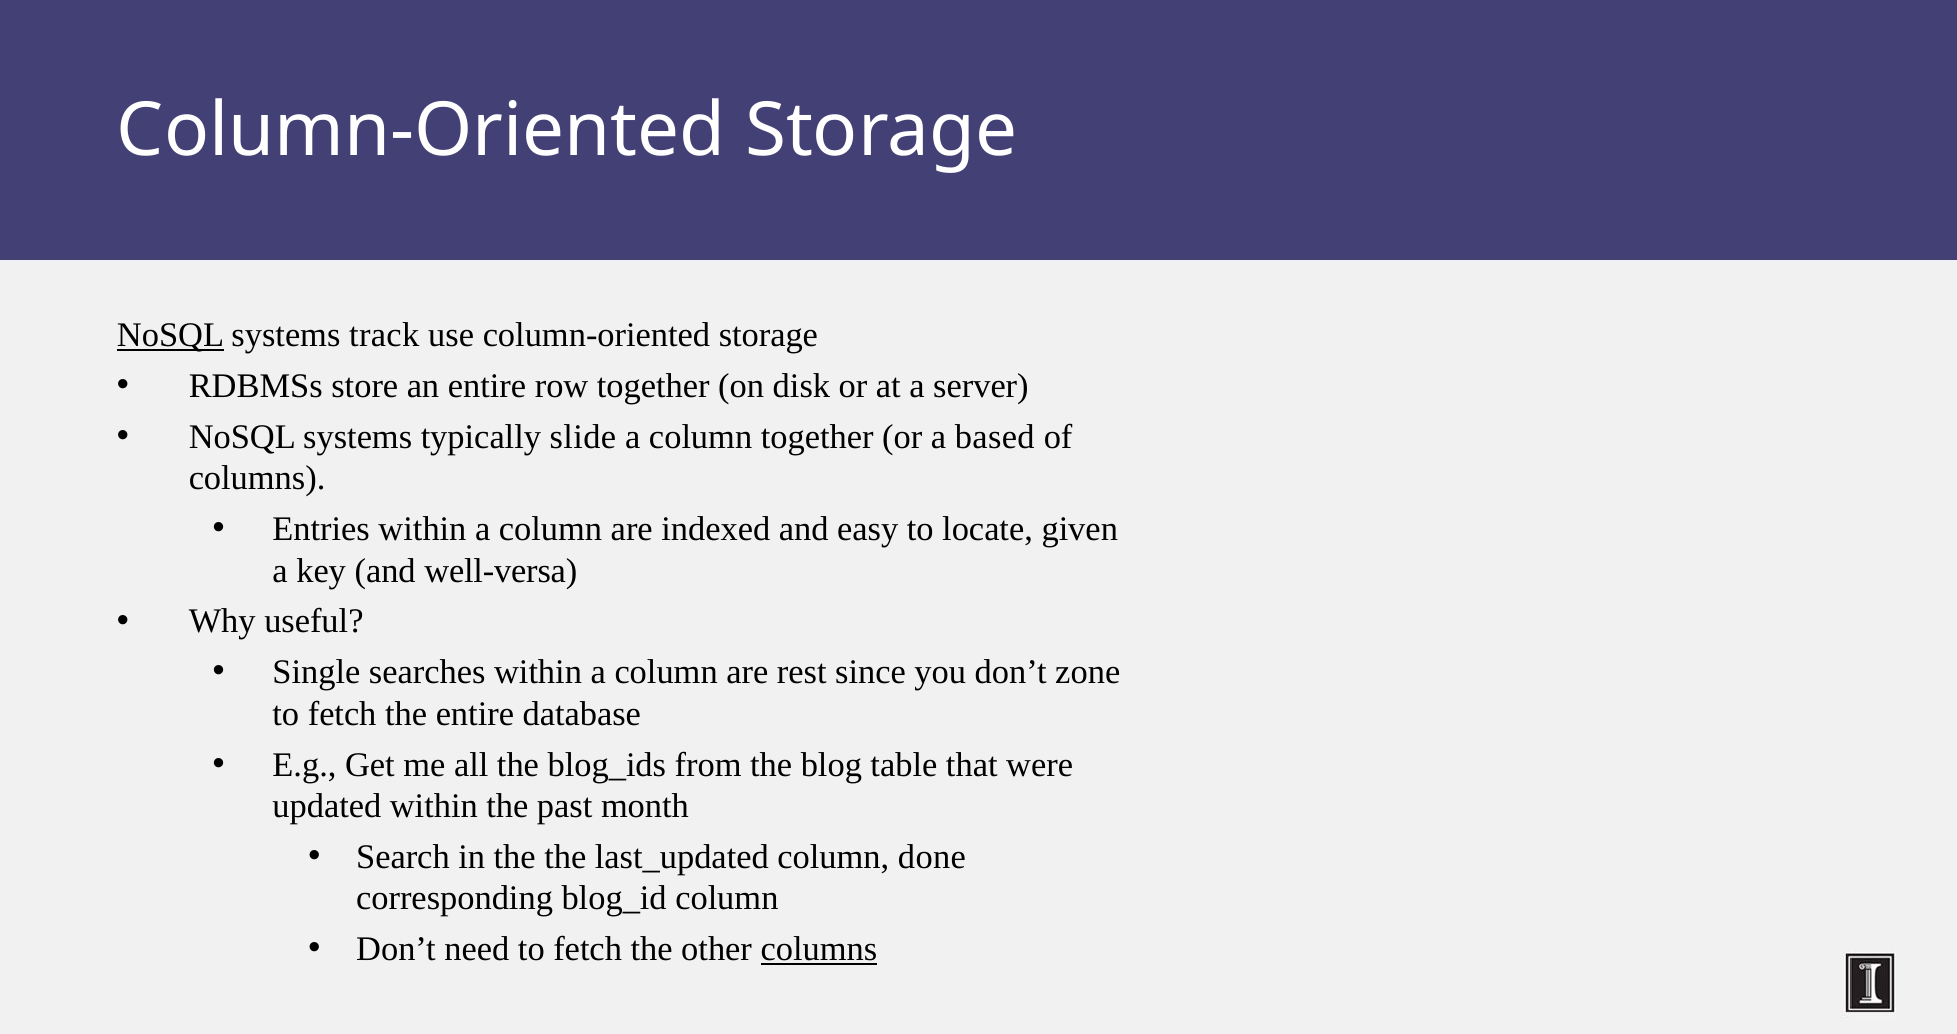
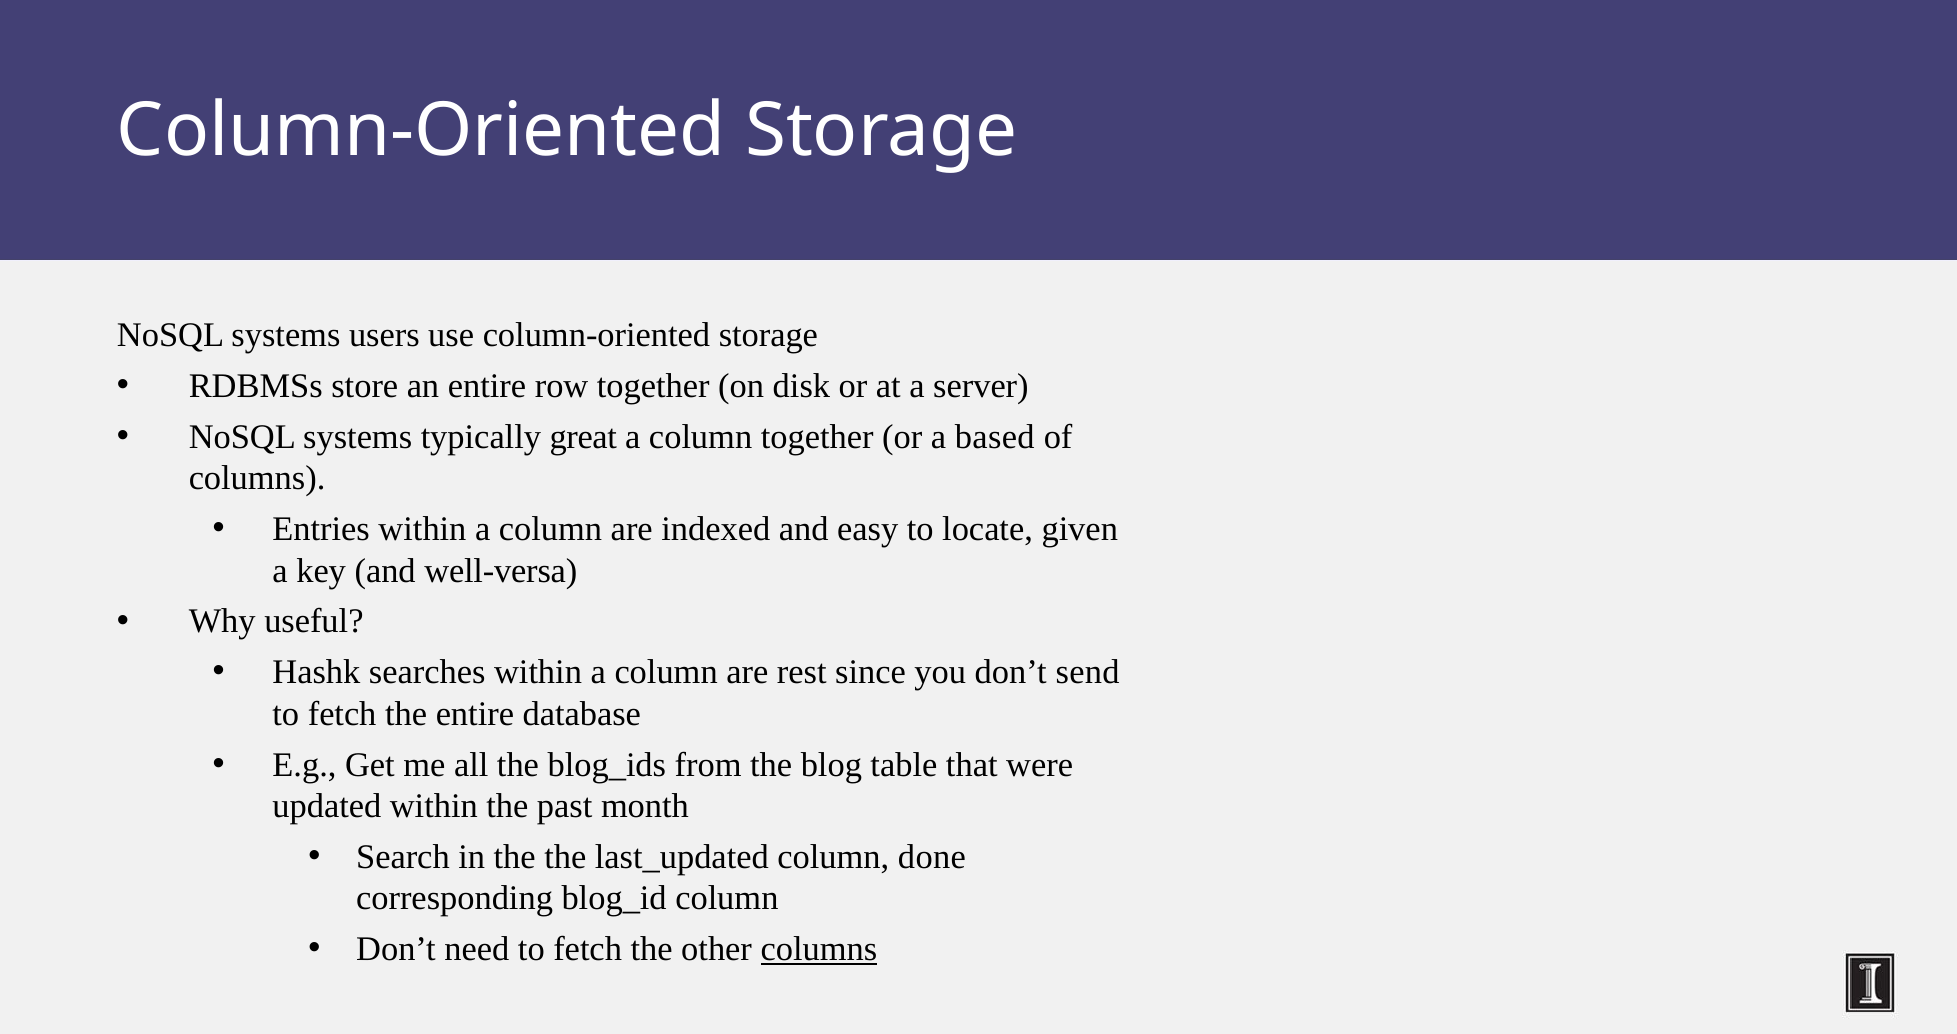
NoSQL at (171, 335) underline: present -> none
track: track -> users
slide: slide -> great
Single: Single -> Hashk
zone: zone -> send
